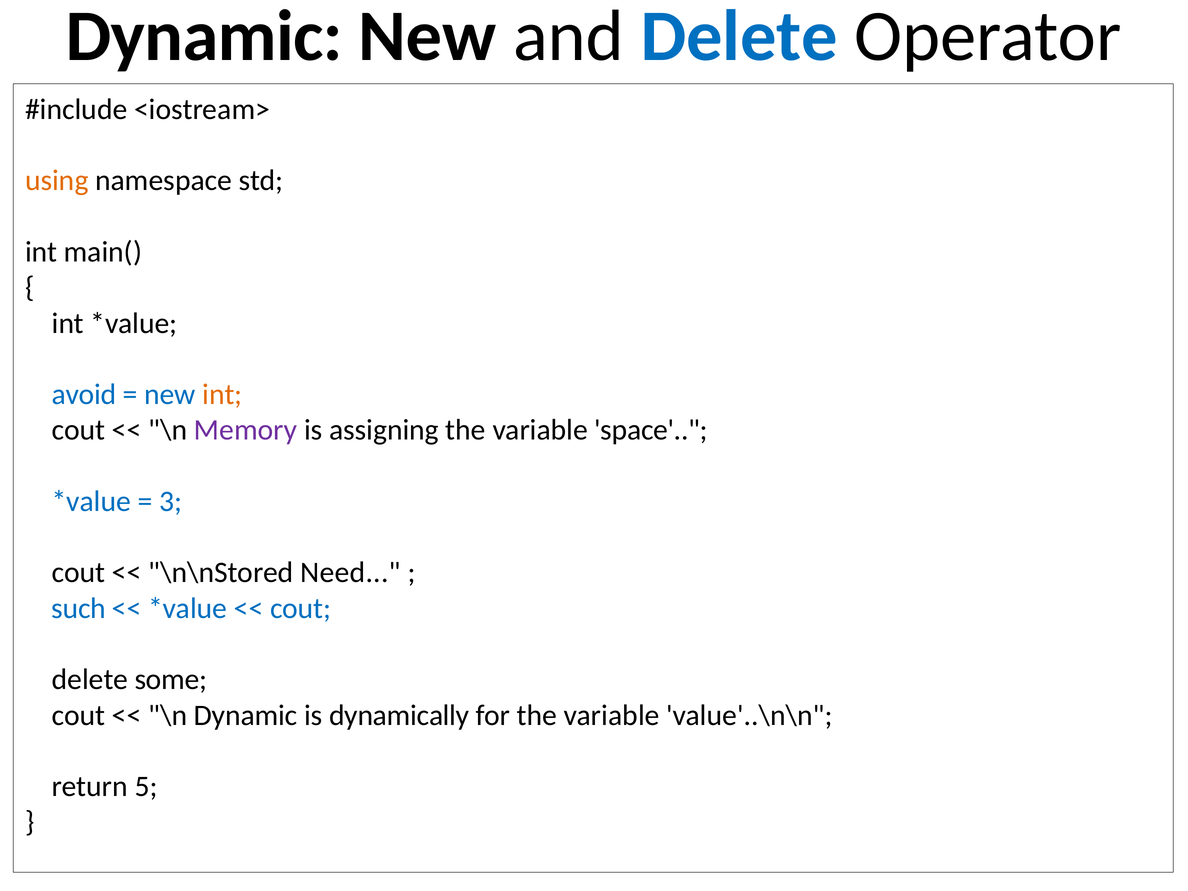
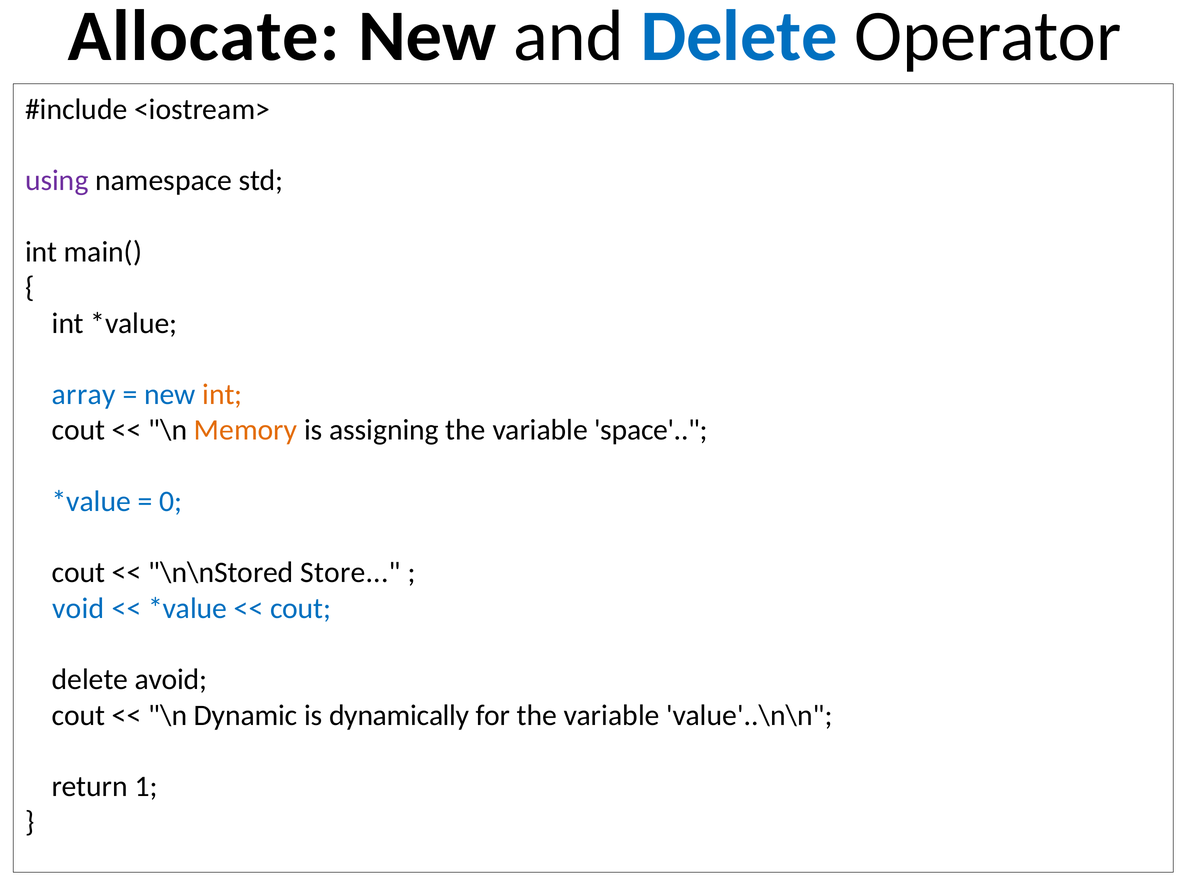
Dynamic at (204, 36): Dynamic -> Allocate
using colour: orange -> purple
avoid: avoid -> array
Memory colour: purple -> orange
3: 3 -> 0
Need: Need -> Store
such: such -> void
some: some -> avoid
5: 5 -> 1
